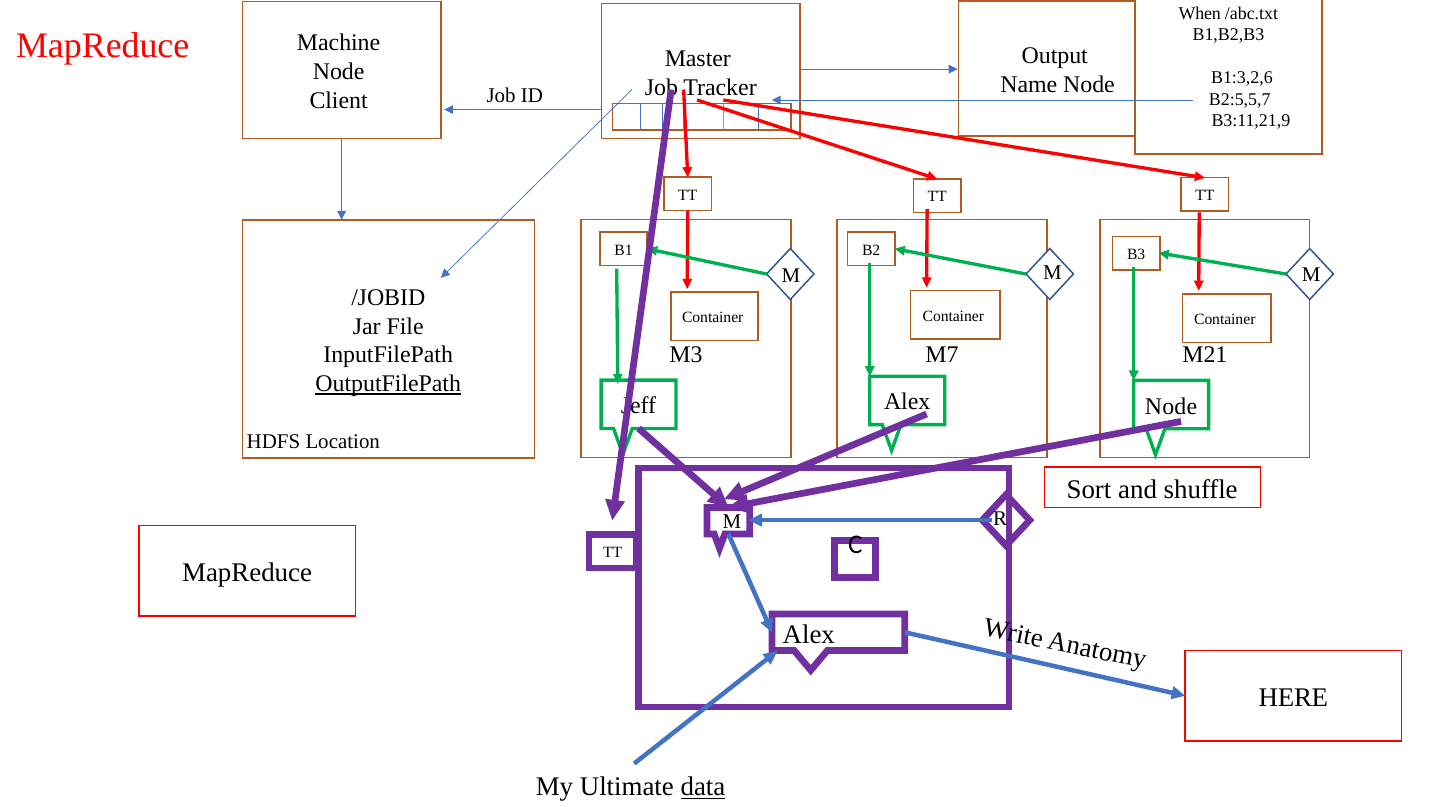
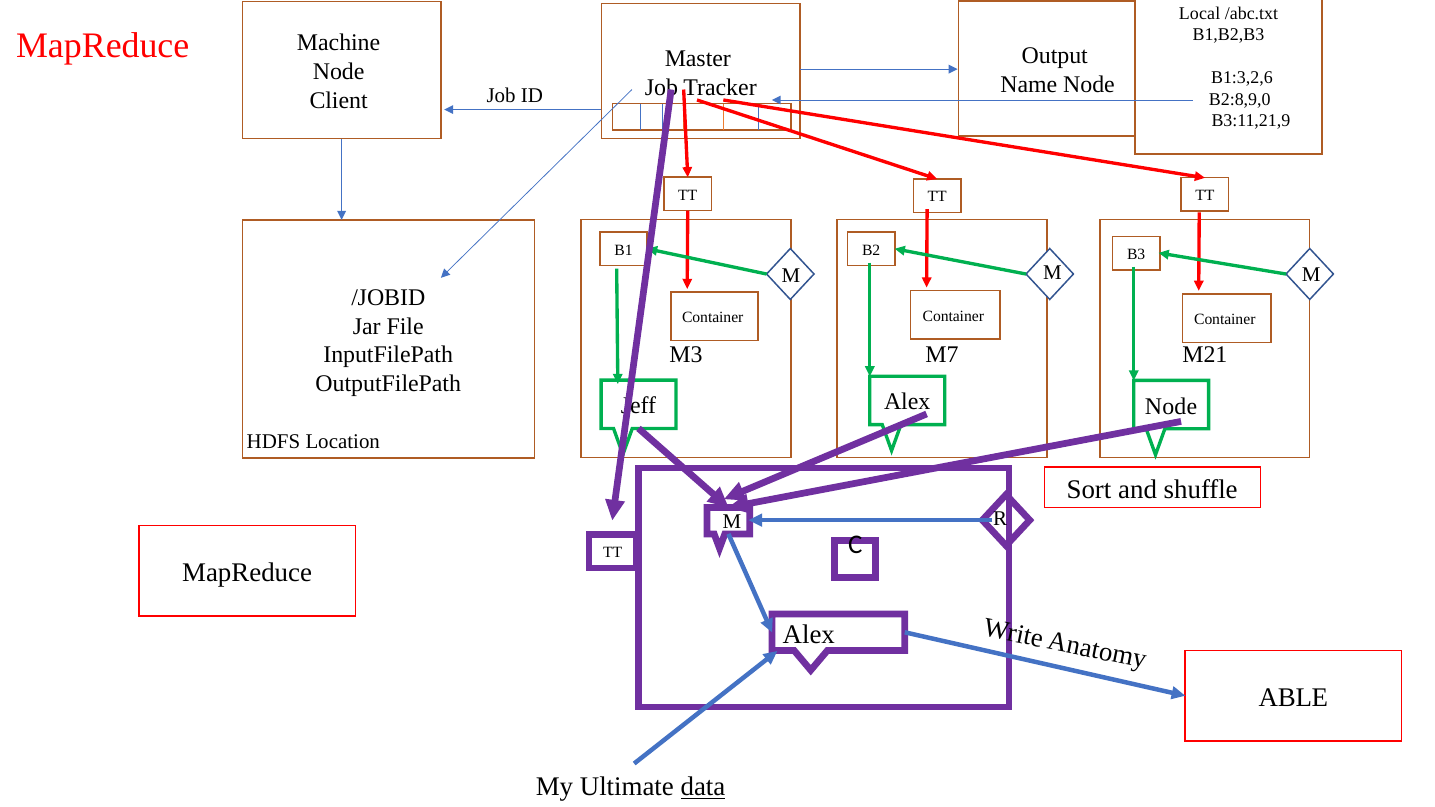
When: When -> Local
B2:5,5,7: B2:5,5,7 -> B2:8,9,0
OutputFilePath underline: present -> none
HERE: HERE -> ABLE
